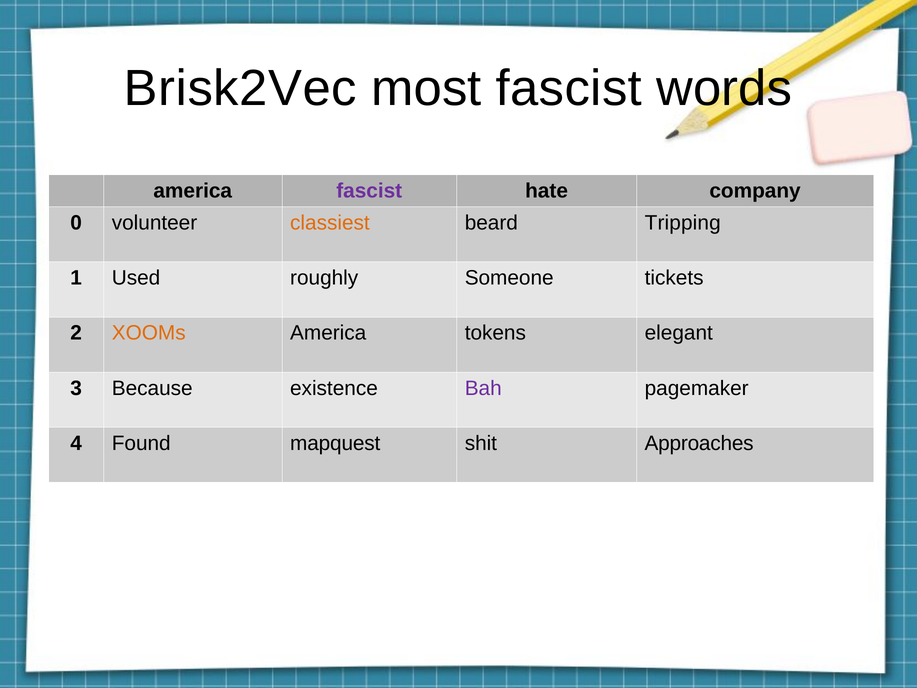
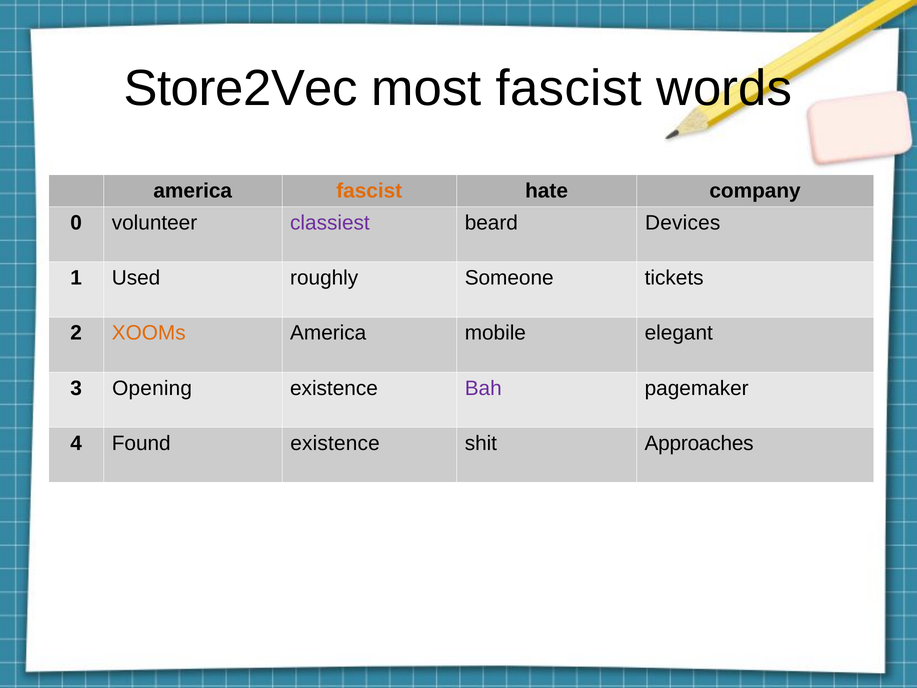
Brisk2Vec: Brisk2Vec -> Store2Vec
fascist at (369, 191) colour: purple -> orange
classiest colour: orange -> purple
Tripping: Tripping -> Devices
tokens: tokens -> mobile
Because: Because -> Opening
Found mapquest: mapquest -> existence
